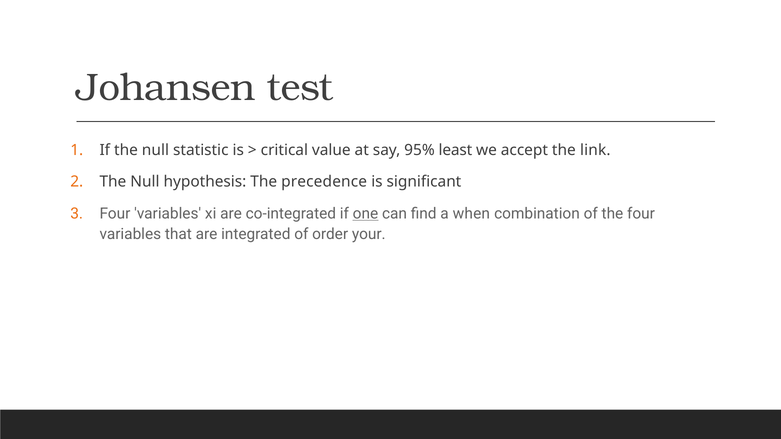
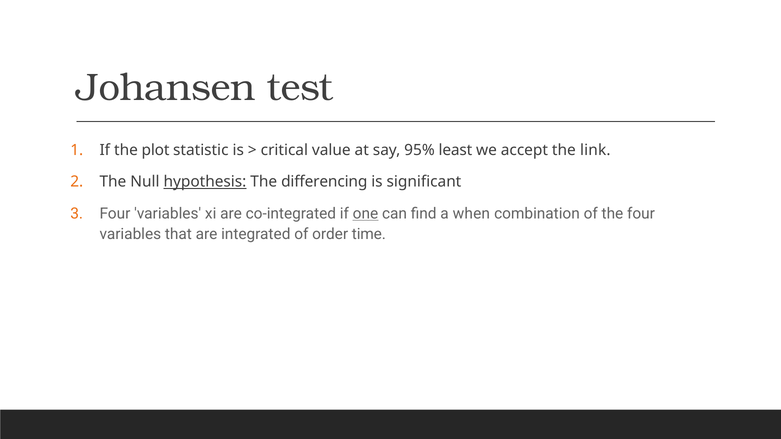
If the null: null -> plot
hypothesis underline: none -> present
precedence: precedence -> differencing
your: your -> time
